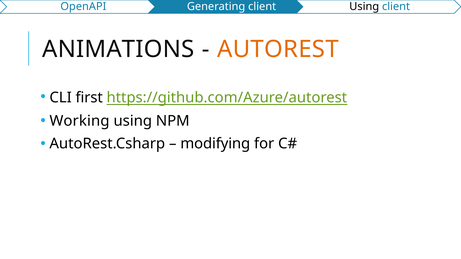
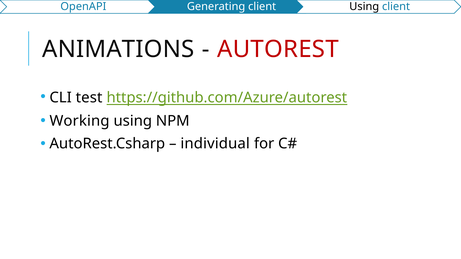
AUTOREST colour: orange -> red
first: first -> test
modifying: modifying -> individual
